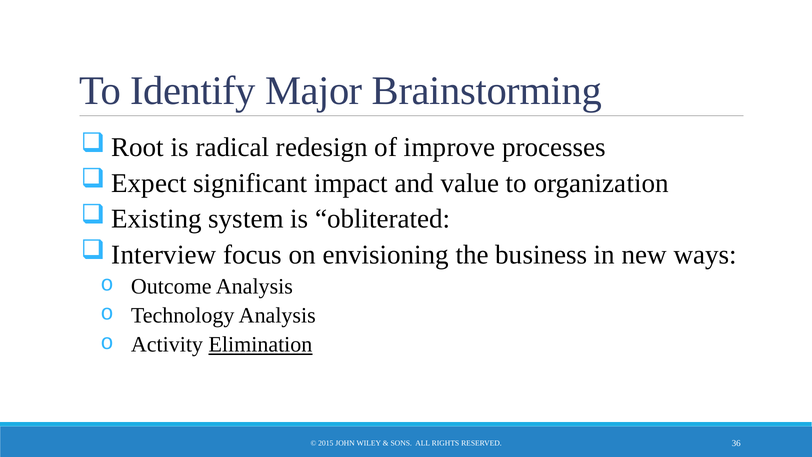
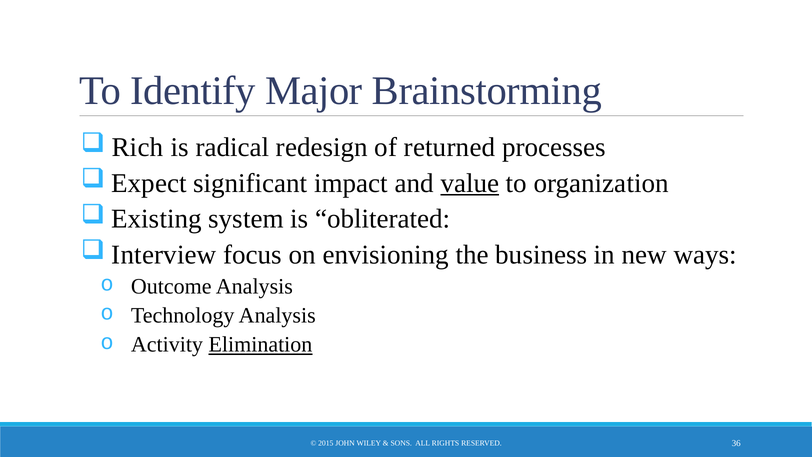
Root: Root -> Rich
improve: improve -> returned
value underline: none -> present
